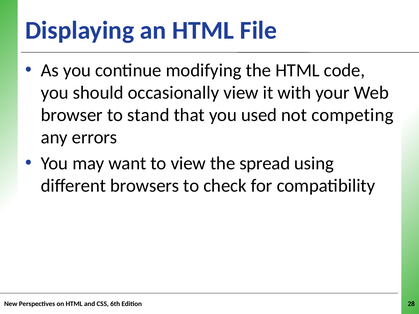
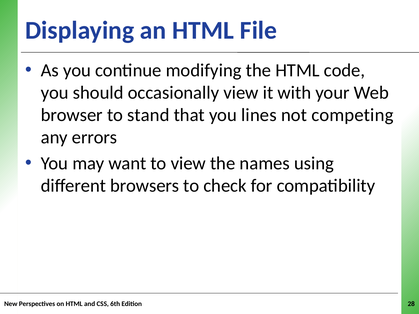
used: used -> lines
spread: spread -> names
